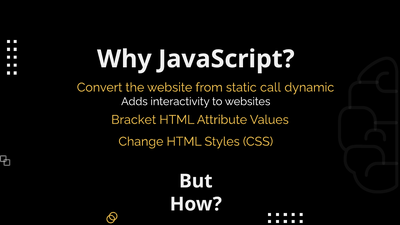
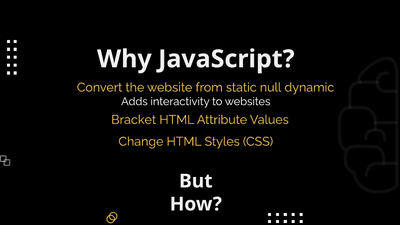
call: call -> null
